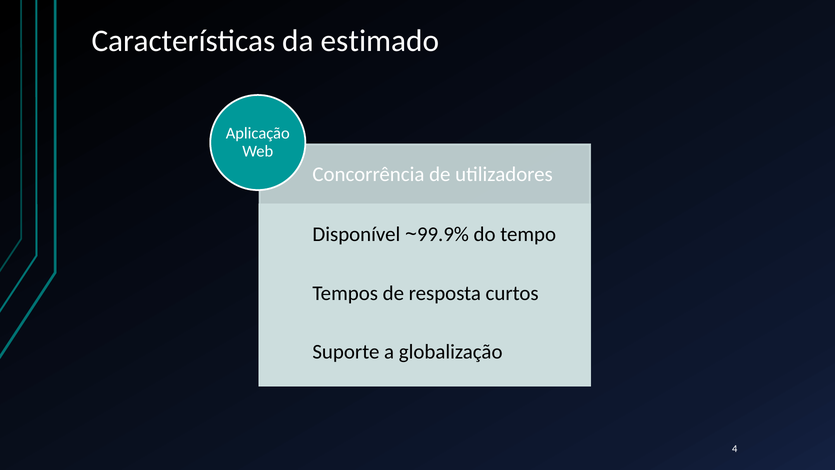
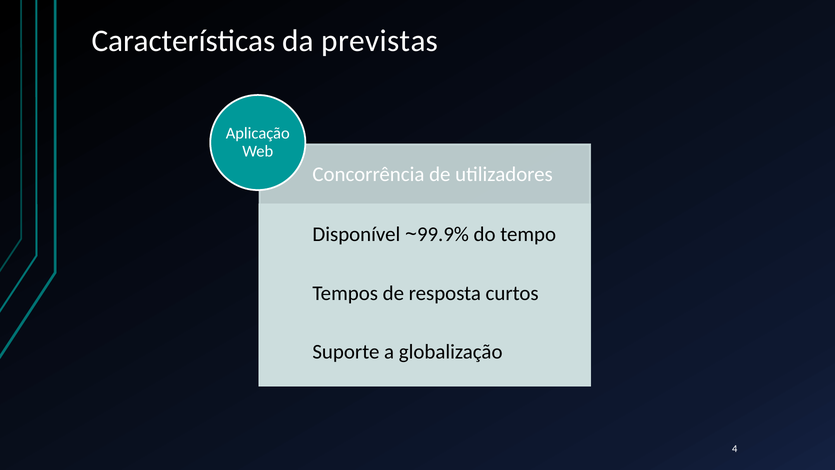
estimado: estimado -> previstas
